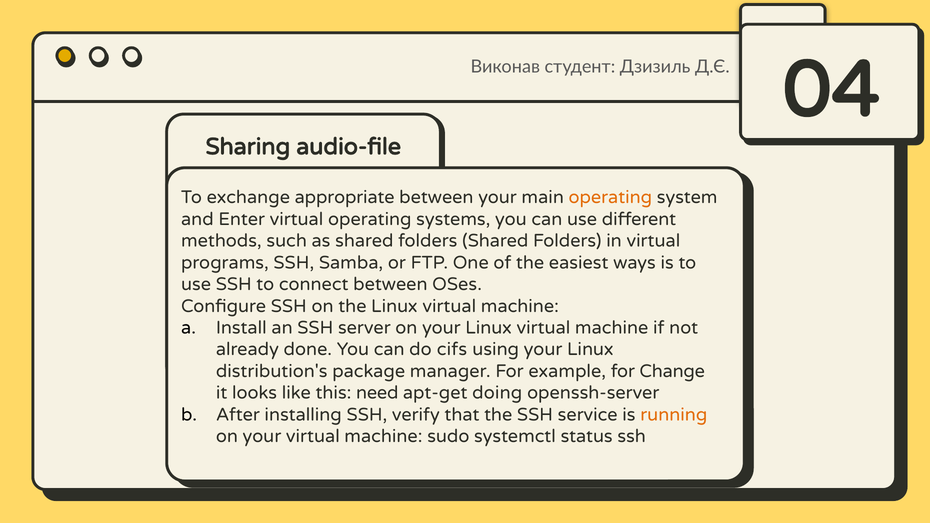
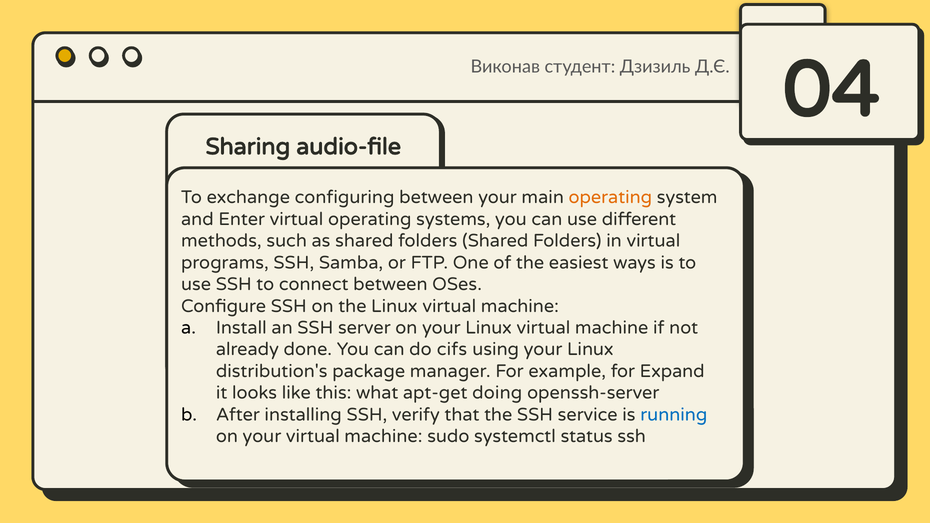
appropriate: appropriate -> configuring
Change: Change -> Expand
need: need -> what
running colour: orange -> blue
